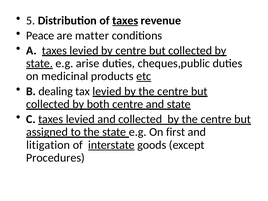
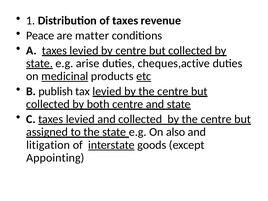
5: 5 -> 1
taxes at (125, 20) underline: present -> none
cheques,public: cheques,public -> cheques,active
medicinal underline: none -> present
dealing: dealing -> publish
first: first -> also
Procedures: Procedures -> Appointing
